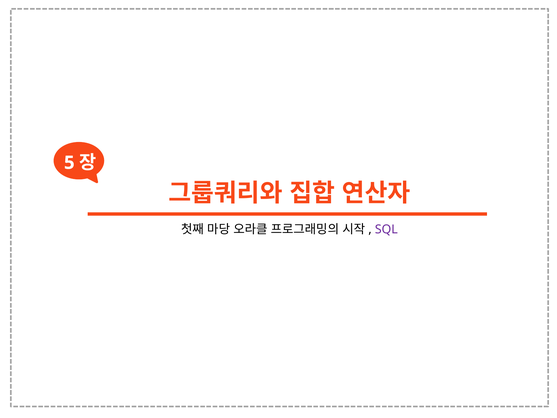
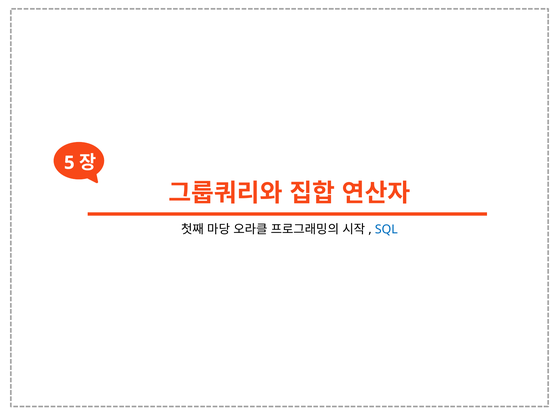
SQL colour: purple -> blue
